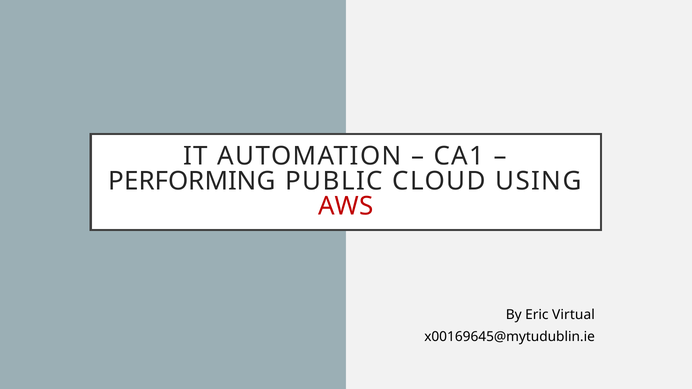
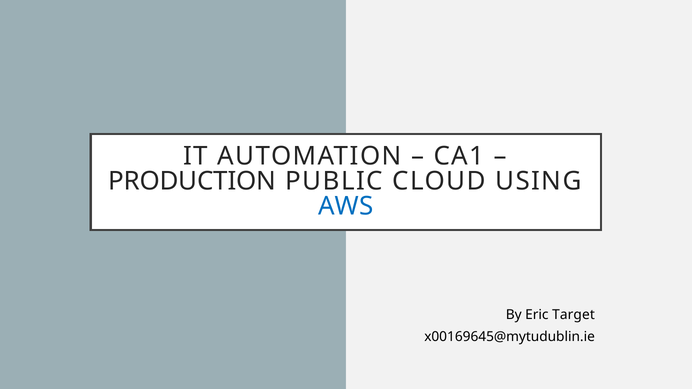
PERFORMING: PERFORMING -> PRODUCTION
AWS colour: red -> blue
Virtual: Virtual -> Target
